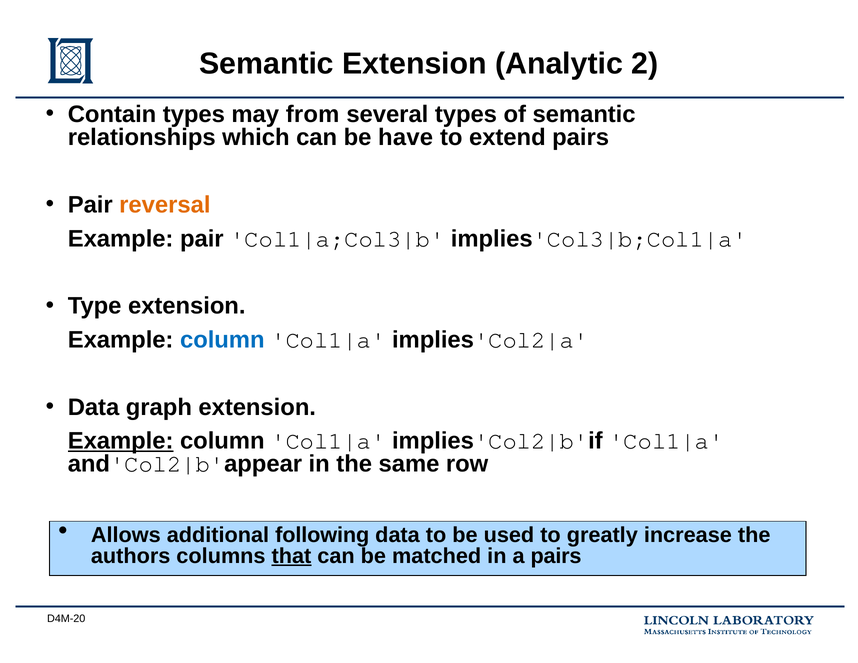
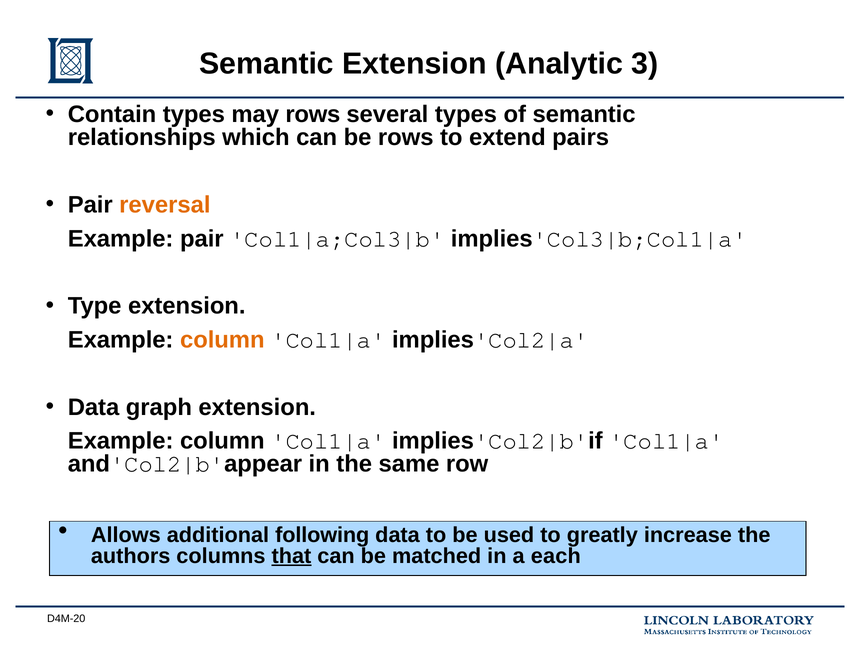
2: 2 -> 3
may from: from -> rows
be have: have -> rows
column at (222, 340) colour: blue -> orange
Example at (121, 441) underline: present -> none
a pairs: pairs -> each
